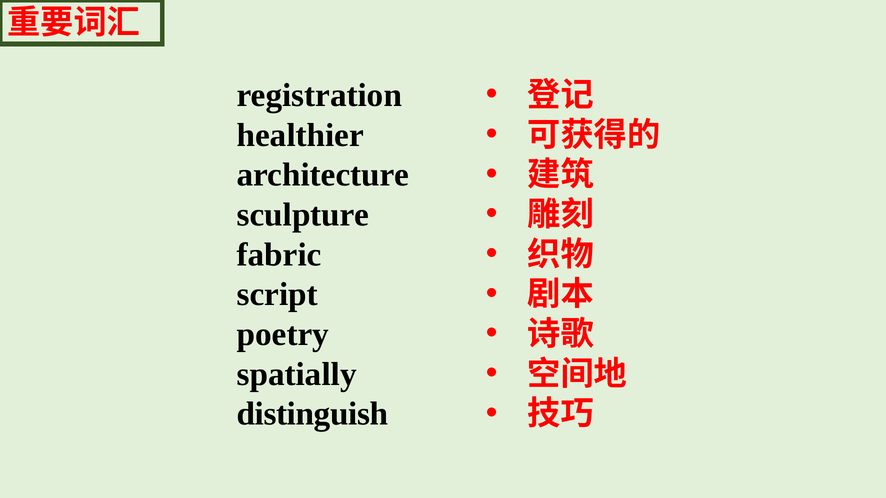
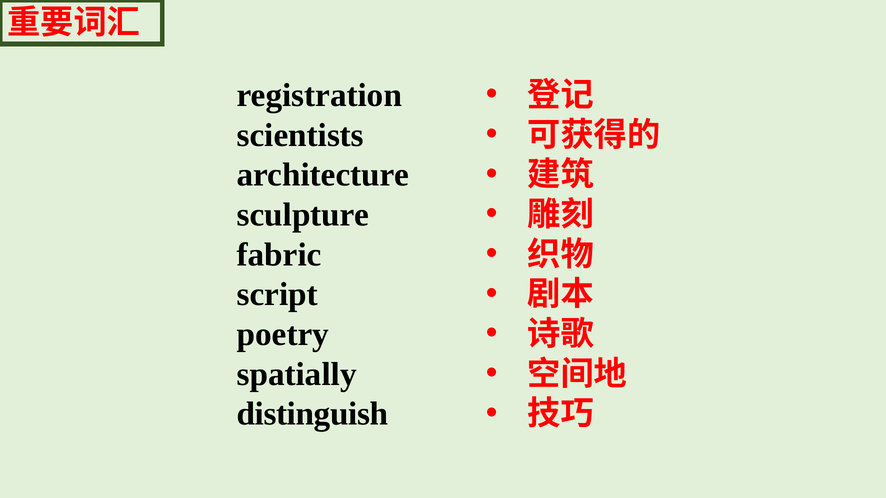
healthier: healthier -> scientists
